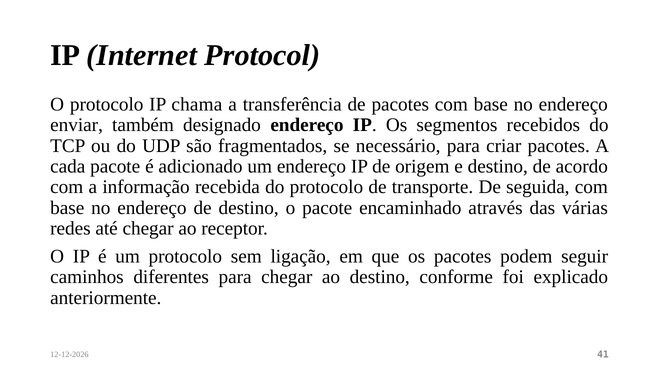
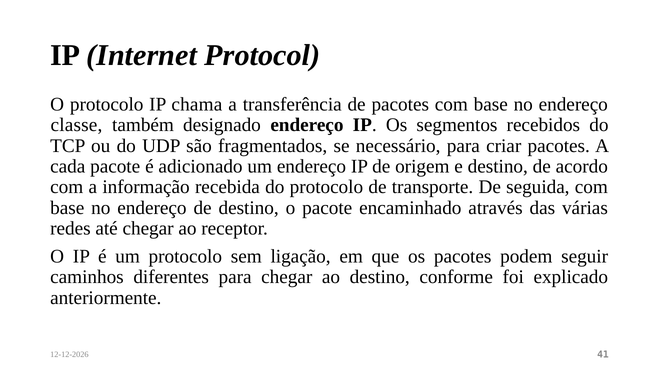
enviar: enviar -> classe
